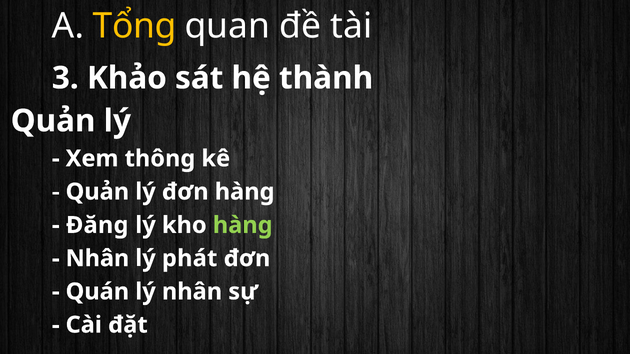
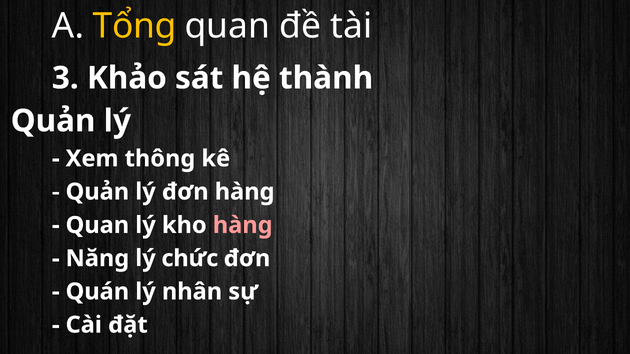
Đăng at (97, 225): Đăng -> Quan
hàng at (243, 225) colour: light green -> pink
Nhân at (97, 259): Nhân -> Năng
phát: phát -> chức
